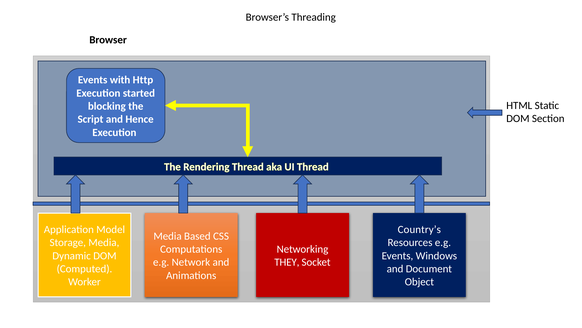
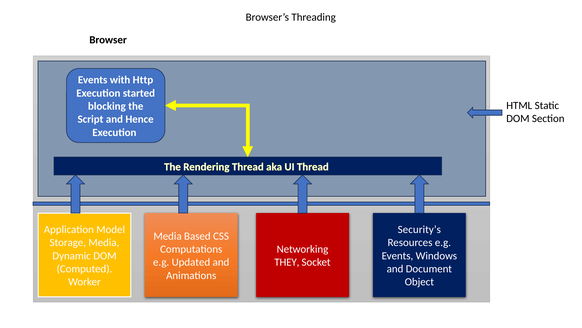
Country’s: Country’s -> Security’s
Network: Network -> Updated
